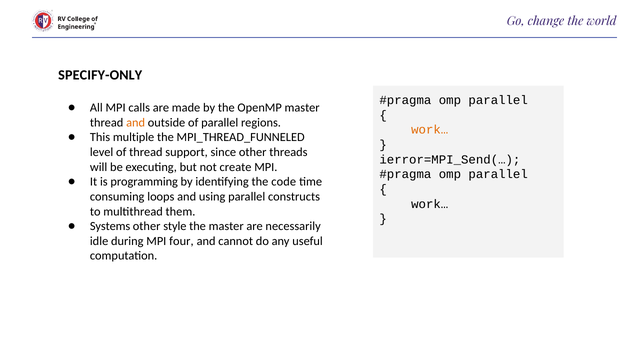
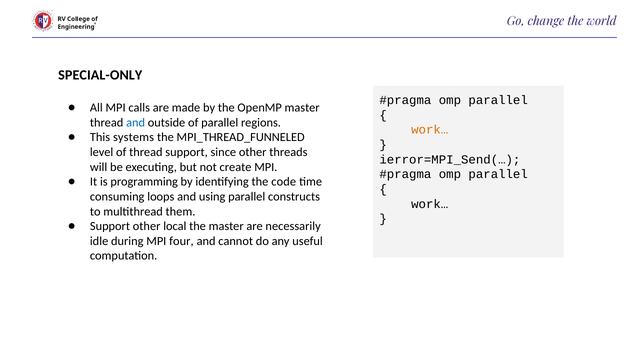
SPECIFY-ONLY: SPECIFY-ONLY -> SPECIAL-ONLY
and at (136, 123) colour: orange -> blue
multiple: multiple -> systems
Systems at (110, 226): Systems -> Support
style: style -> local
